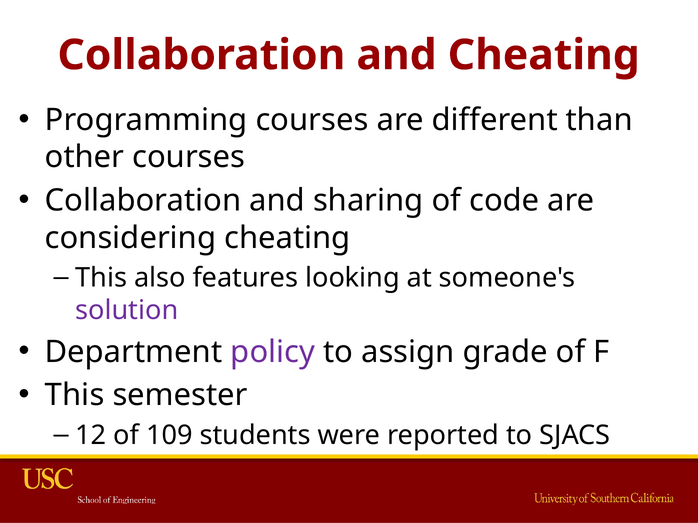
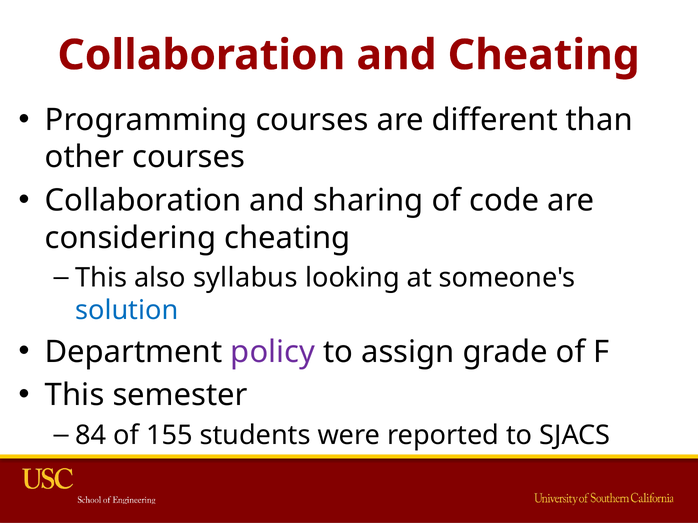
features: features -> syllabus
solution colour: purple -> blue
12: 12 -> 84
109: 109 -> 155
